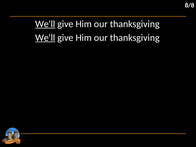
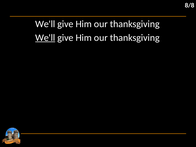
We'll at (45, 24) underline: present -> none
